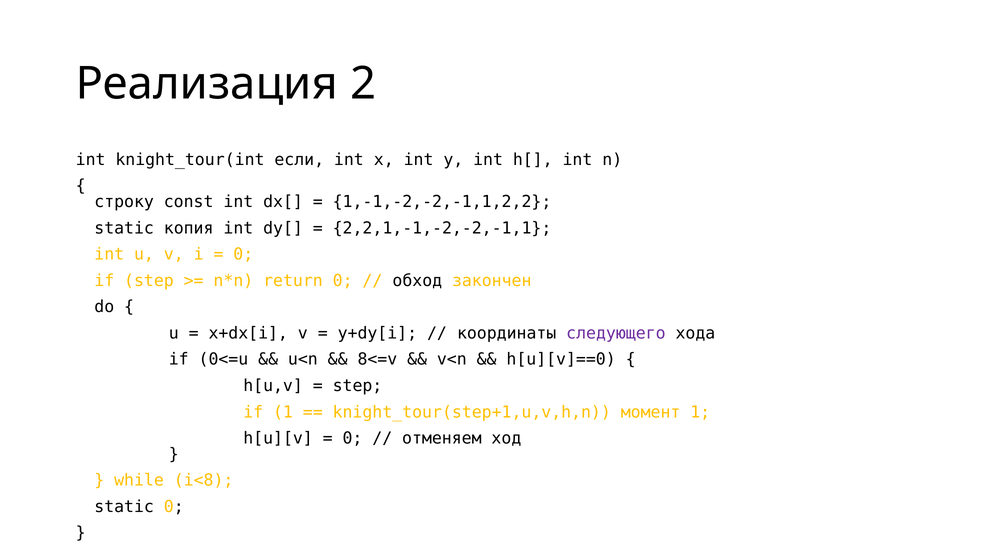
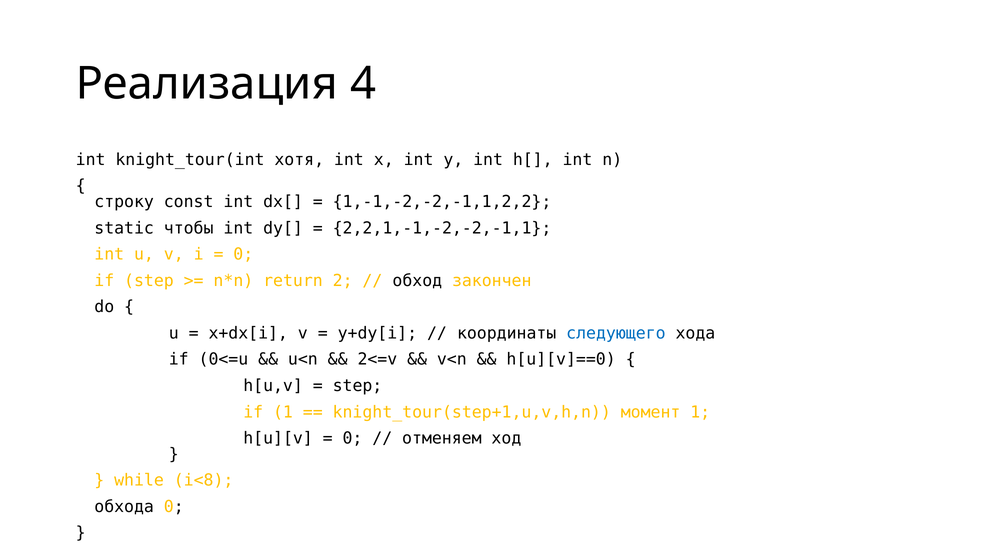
2: 2 -> 4
если: если -> хотя
копия: копия -> чтобы
return 0: 0 -> 2
следующего colour: purple -> blue
8<=v: 8<=v -> 2<=v
static at (124, 506): static -> обхода
